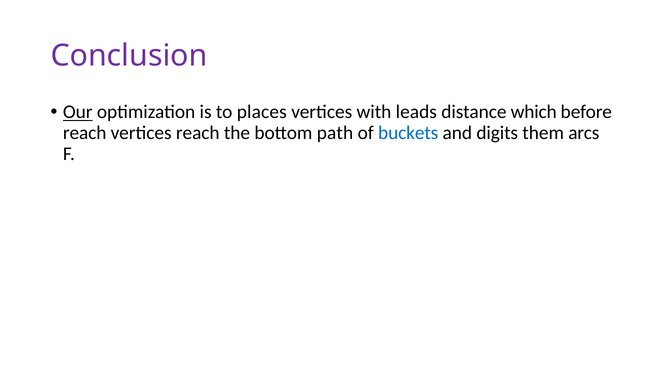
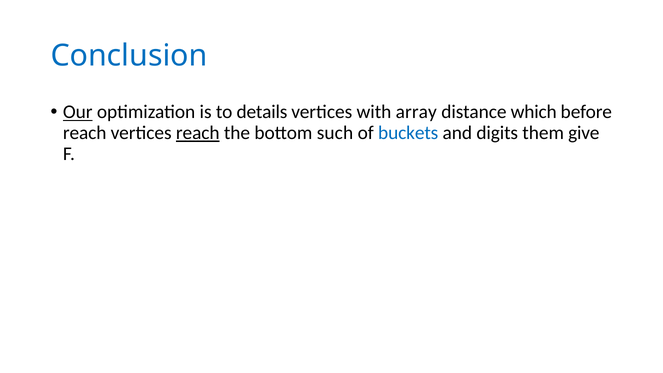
Conclusion colour: purple -> blue
places: places -> details
leads: leads -> array
reach at (198, 133) underline: none -> present
path: path -> such
arcs: arcs -> give
